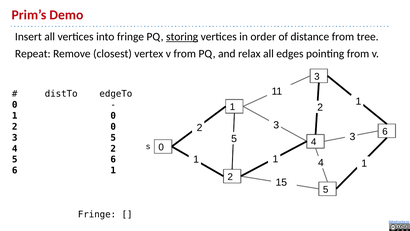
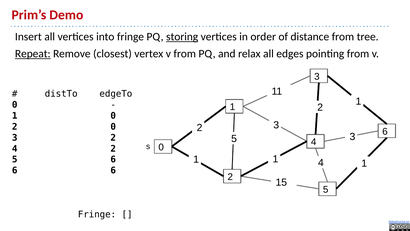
Repeat underline: none -> present
5 at (113, 138): 5 -> 2
1 at (113, 170): 1 -> 6
